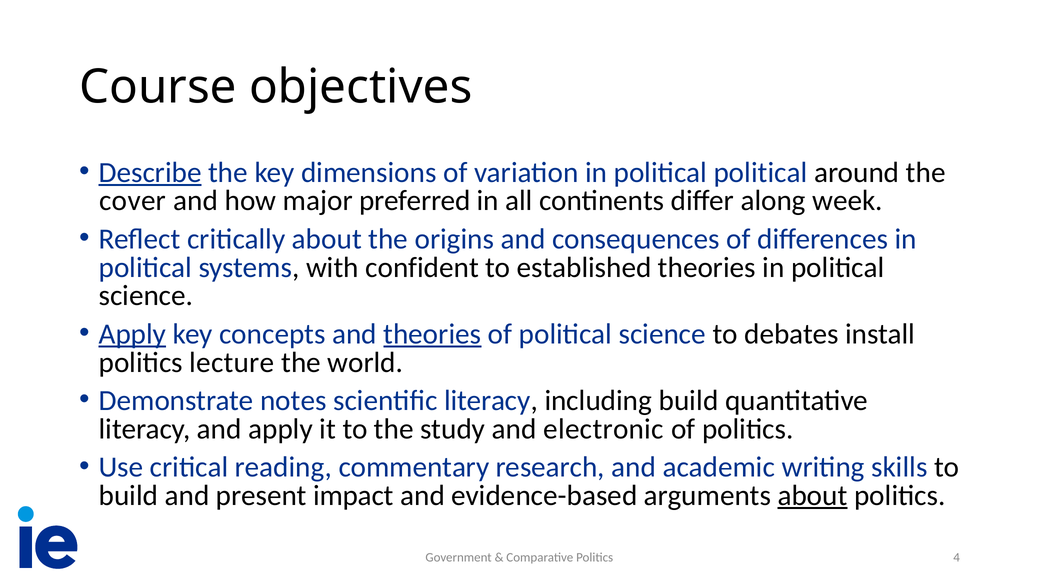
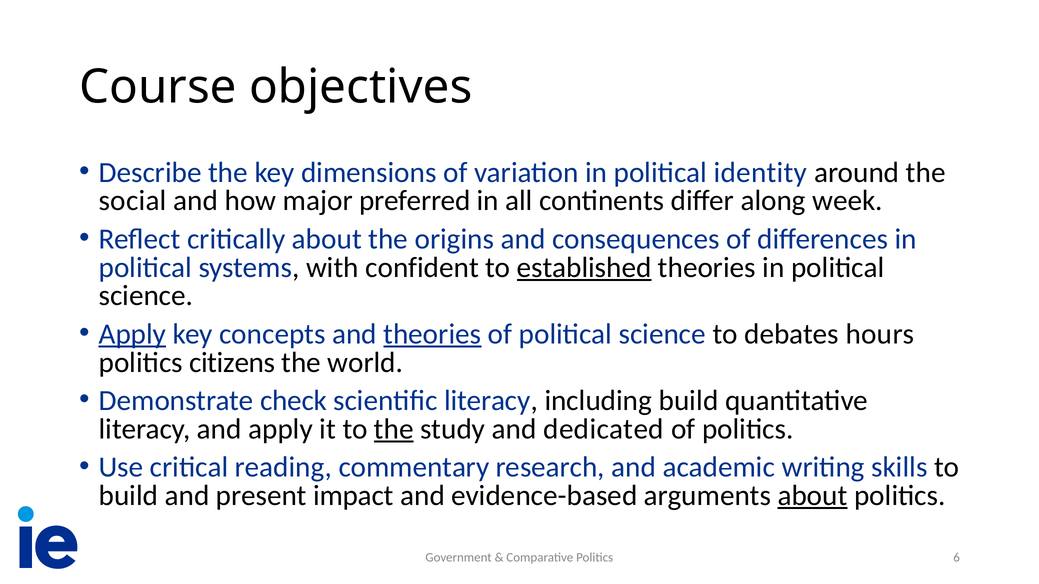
Describe underline: present -> none
political political: political -> identity
cover: cover -> social
established underline: none -> present
install: install -> hours
lecture: lecture -> citizens
notes: notes -> check
the at (394, 429) underline: none -> present
electronic: electronic -> dedicated
4: 4 -> 6
